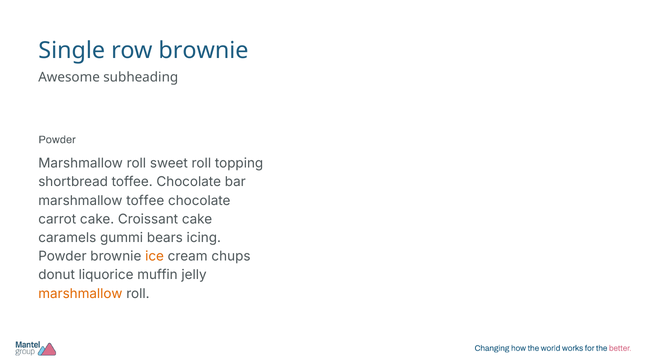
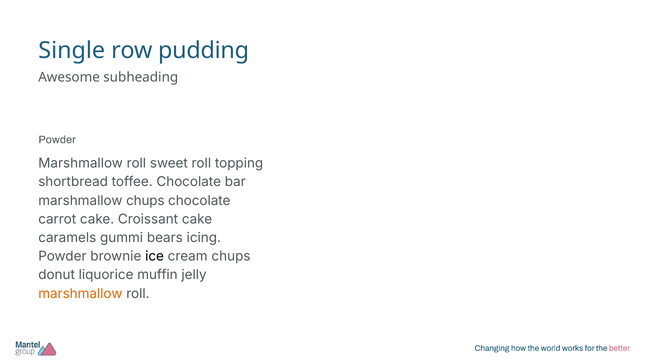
row brownie: brownie -> pudding
marshmallow toffee: toffee -> chups
ice colour: orange -> black
